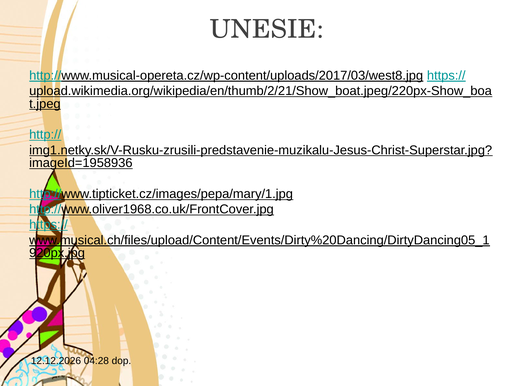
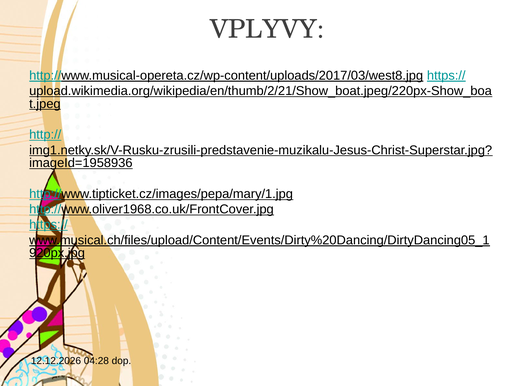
UNESIE: UNESIE -> VPLYVY
